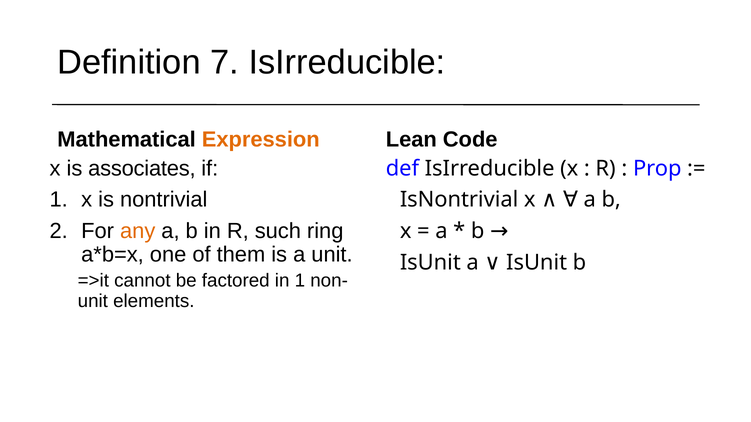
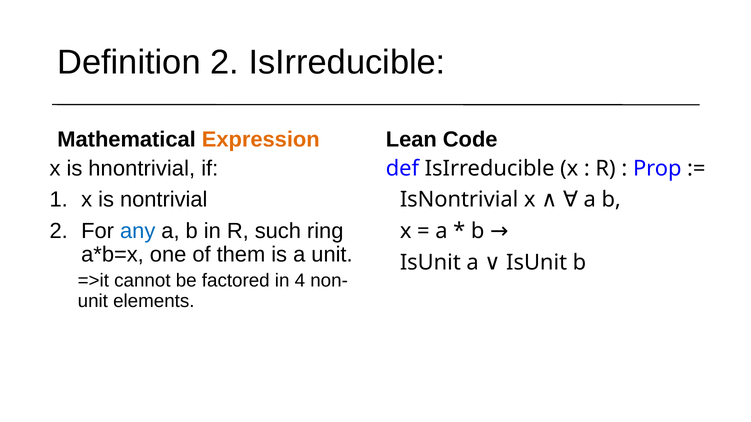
Definition 7: 7 -> 2
associates: associates -> hnontrivial
any colour: orange -> blue
in 1: 1 -> 4
